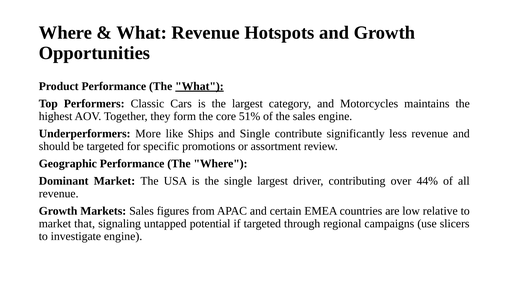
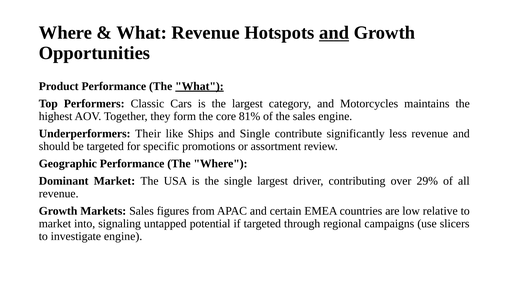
and at (334, 33) underline: none -> present
51%: 51% -> 81%
More: More -> Their
44%: 44% -> 29%
that: that -> into
